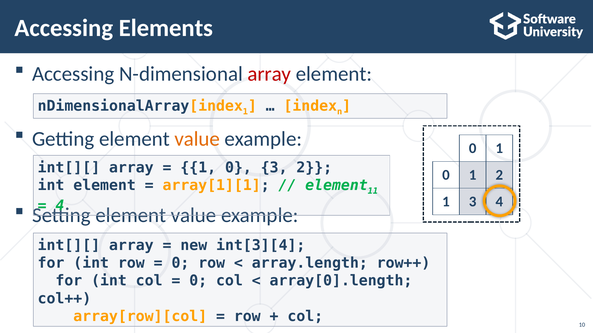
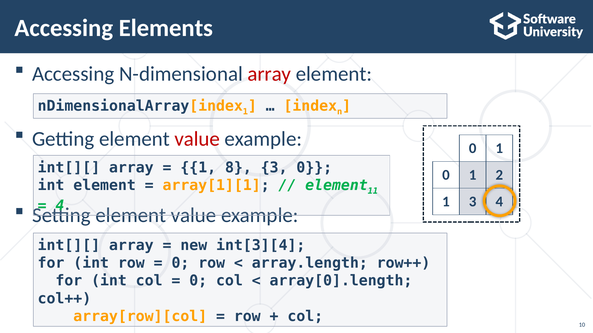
value at (197, 139) colour: orange -> red
0 at (238, 168): 0 -> 8
3 2: 2 -> 0
